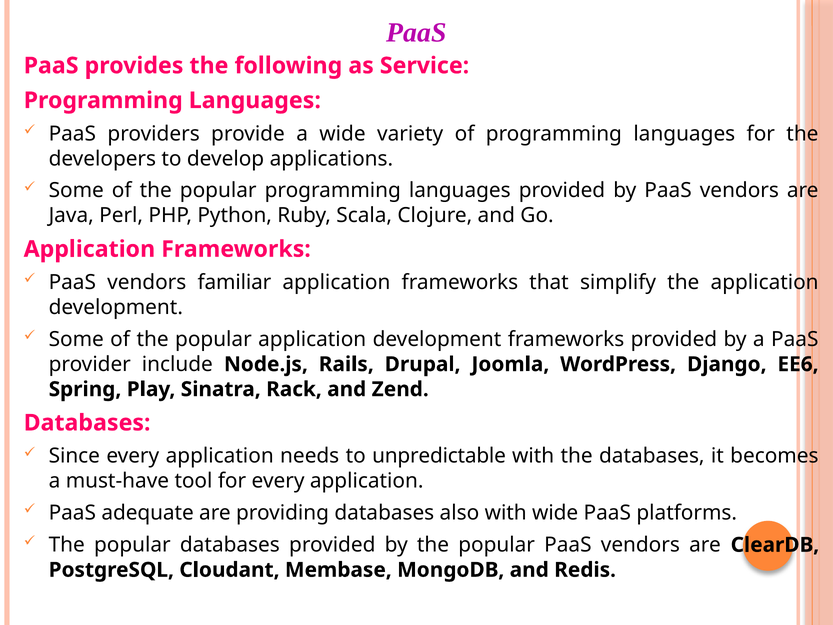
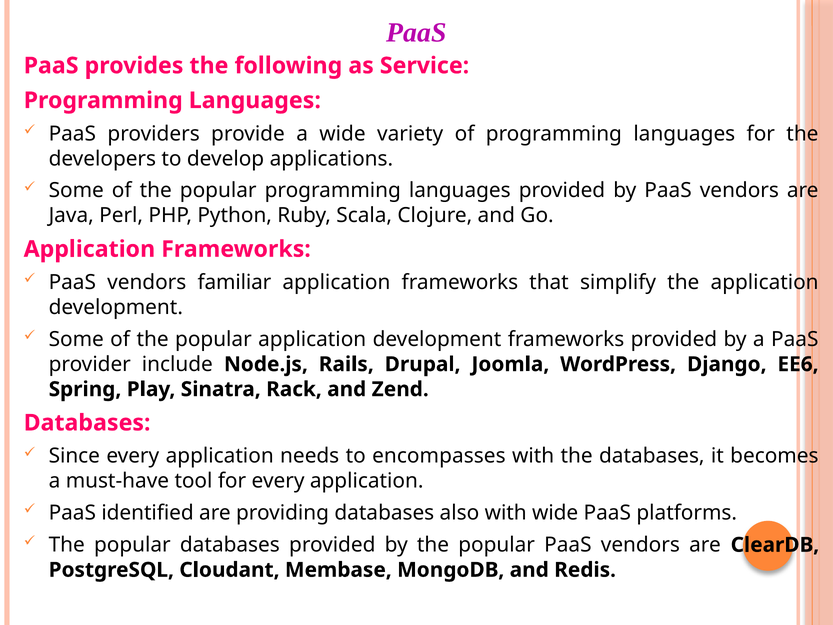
unpredictable: unpredictable -> encompasses
adequate: adequate -> identified
